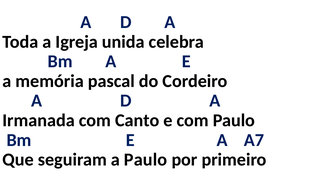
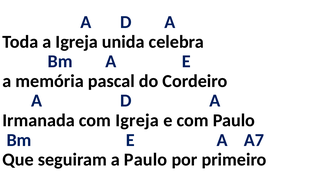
com Canto: Canto -> Igreja
